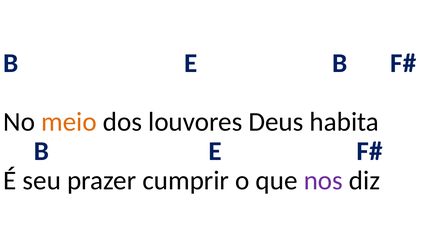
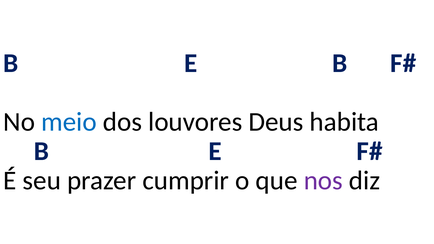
meio colour: orange -> blue
